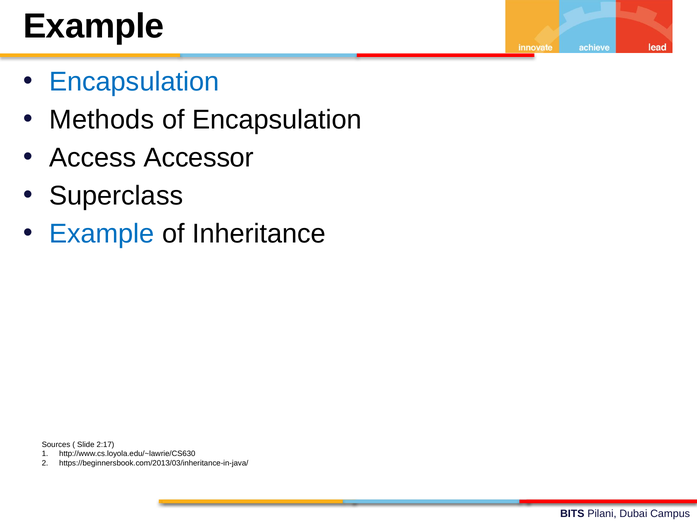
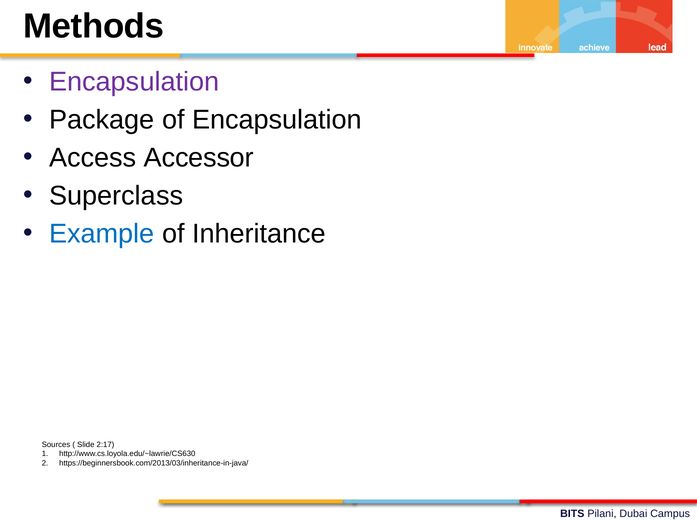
Example at (94, 26): Example -> Methods
Encapsulation at (134, 82) colour: blue -> purple
Methods: Methods -> Package
